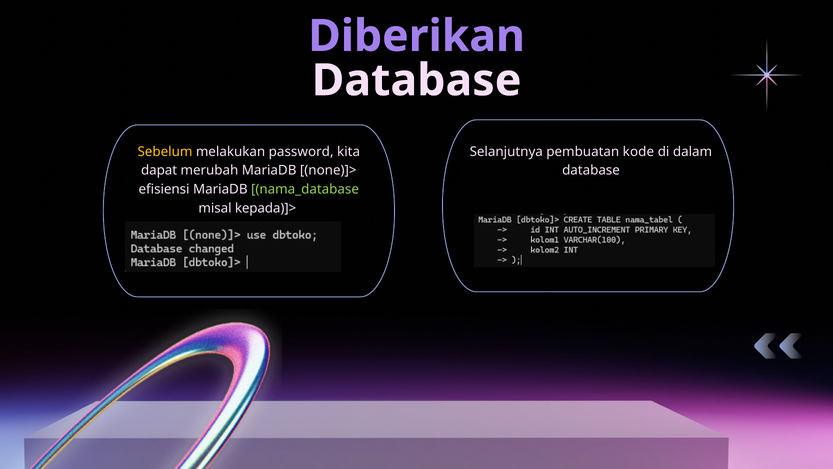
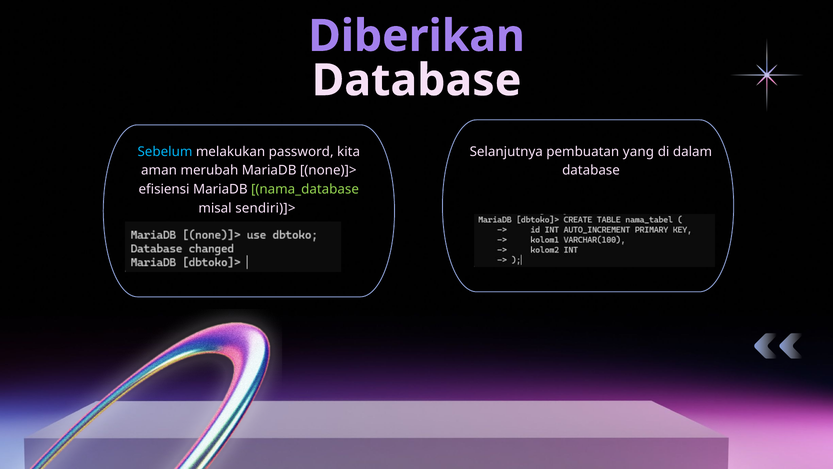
Sebelum colour: yellow -> light blue
kode: kode -> yang
dapat: dapat -> aman
kepada)]>: kepada)]> -> sendiri)]>
